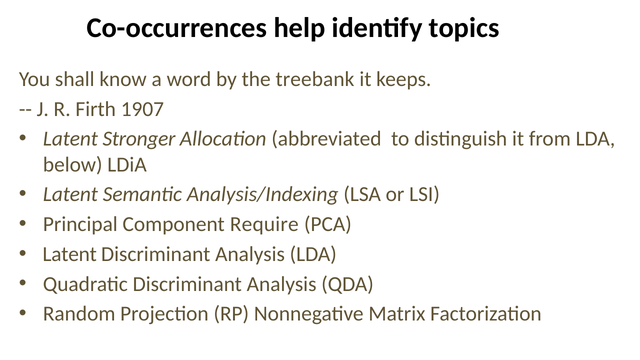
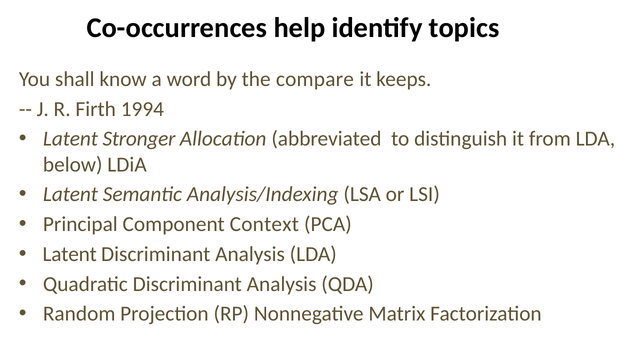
treebank: treebank -> compare
1907: 1907 -> 1994
Require: Require -> Context
